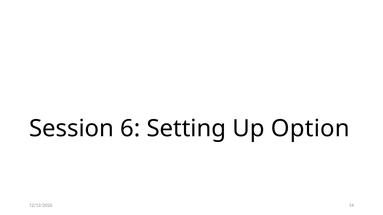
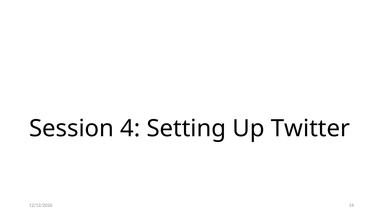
6: 6 -> 4
Option: Option -> Twitter
